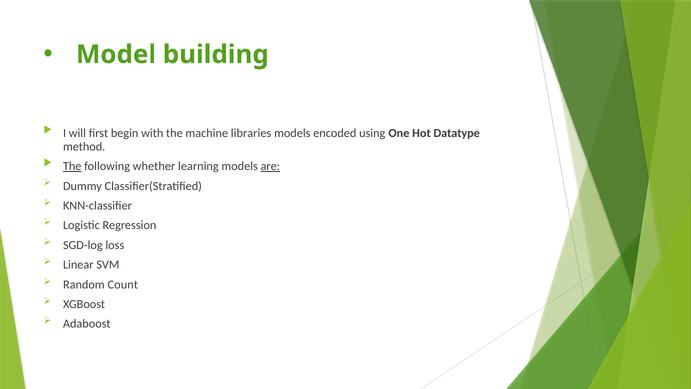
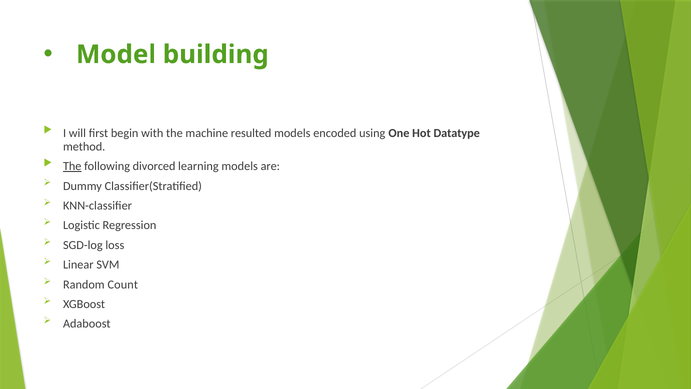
libraries: libraries -> resulted
whether: whether -> divorced
are underline: present -> none
